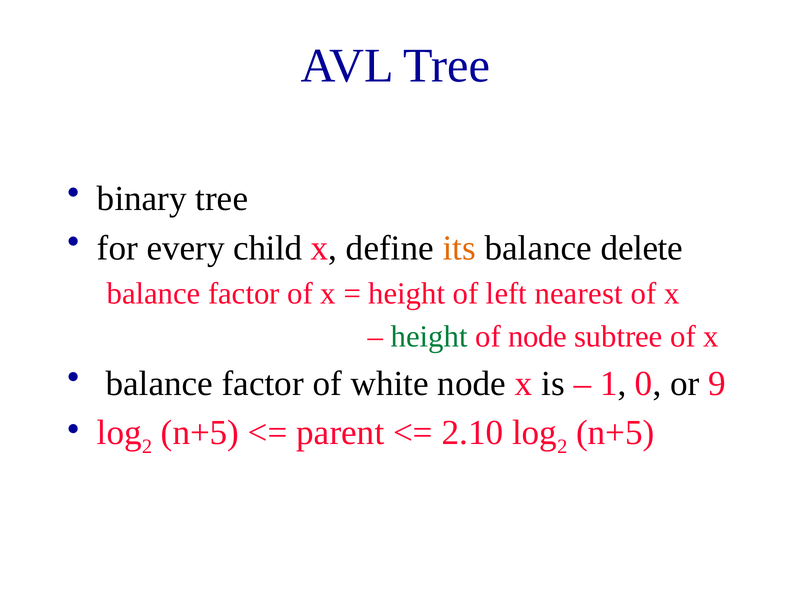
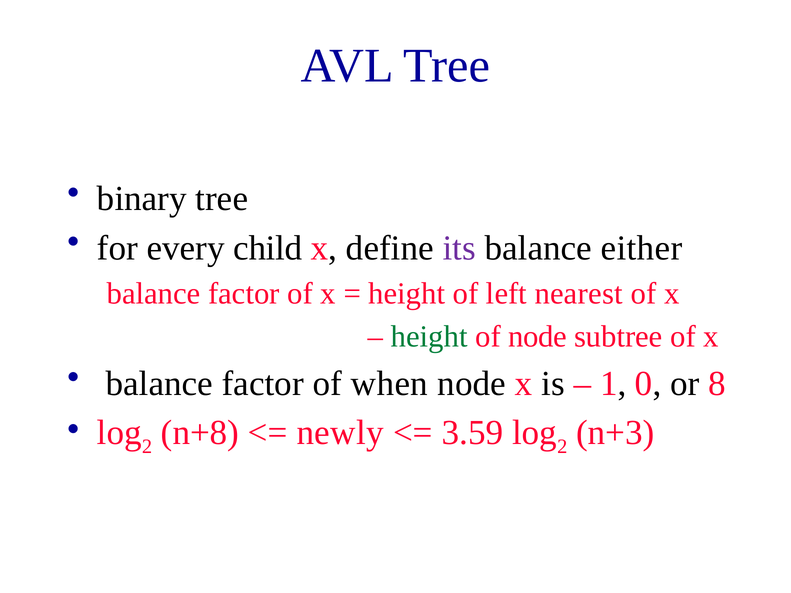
its colour: orange -> purple
delete: delete -> either
white: white -> when
9: 9 -> 8
n+5 at (200, 433): n+5 -> n+8
parent: parent -> newly
2.10: 2.10 -> 3.59
n+5 at (615, 433): n+5 -> n+3
